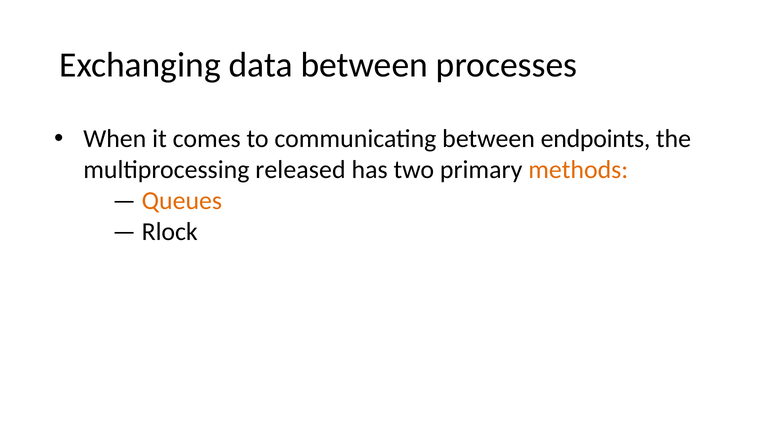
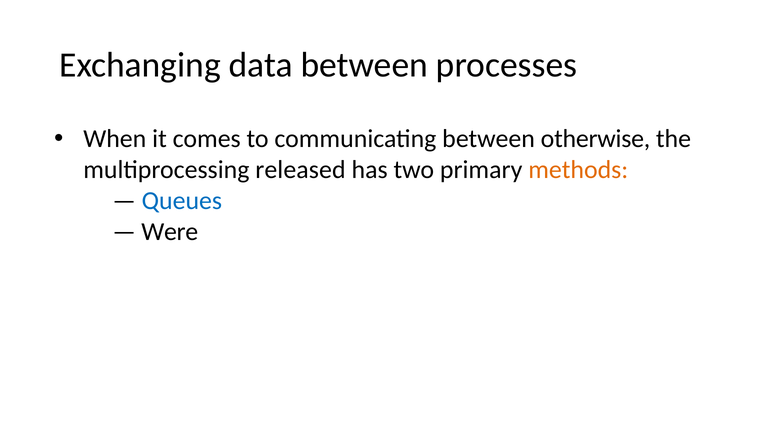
endpoints: endpoints -> otherwise
Queues colour: orange -> blue
Rlock: Rlock -> Were
